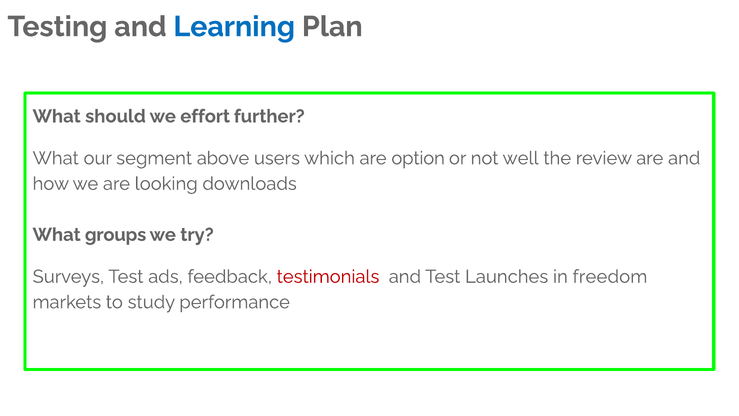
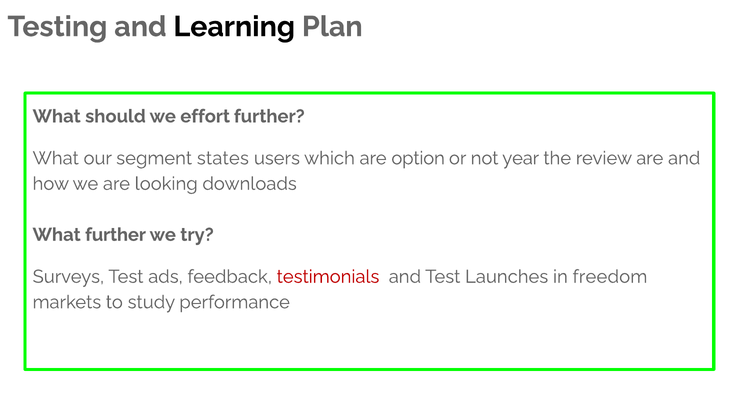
Learning colour: blue -> black
above: above -> states
well: well -> year
What groups: groups -> further
